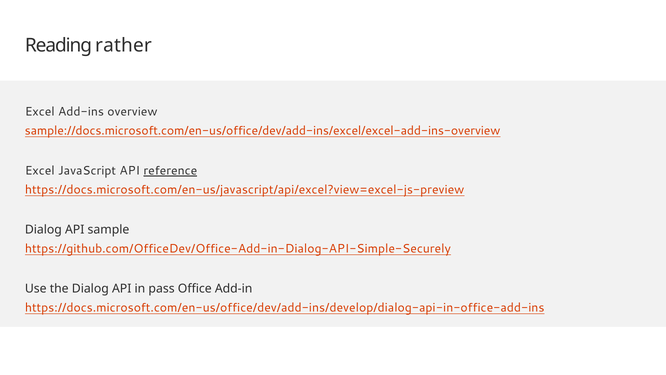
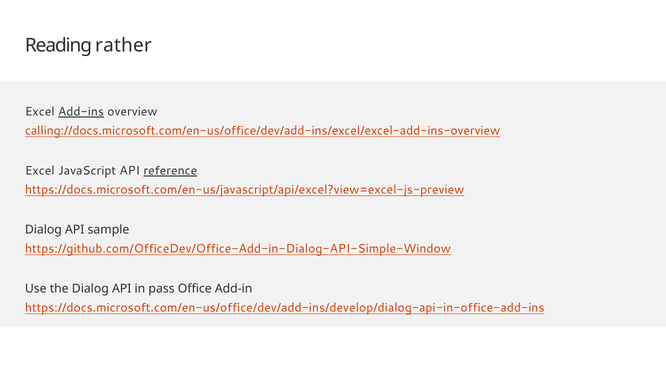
Add-ins underline: none -> present
sample://docs.microsoft.com/en-us/office/dev/add-ins/excel/excel-add-ins-overview: sample://docs.microsoft.com/en-us/office/dev/add-ins/excel/excel-add-ins-overview -> calling://docs.microsoft.com/en-us/office/dev/add-ins/excel/excel-add-ins-overview
https://github.com/OfficeDev/Office-Add-in-Dialog-API-Simple-Securely: https://github.com/OfficeDev/Office-Add-in-Dialog-API-Simple-Securely -> https://github.com/OfficeDev/Office-Add-in-Dialog-API-Simple-Window
